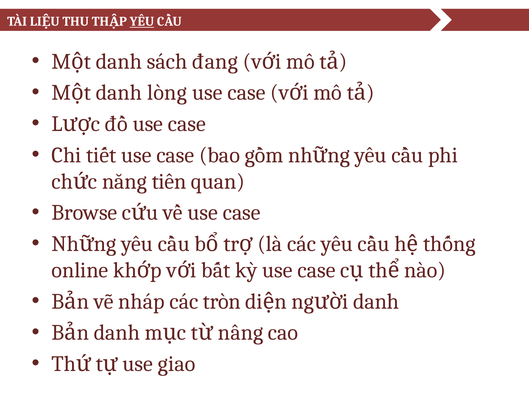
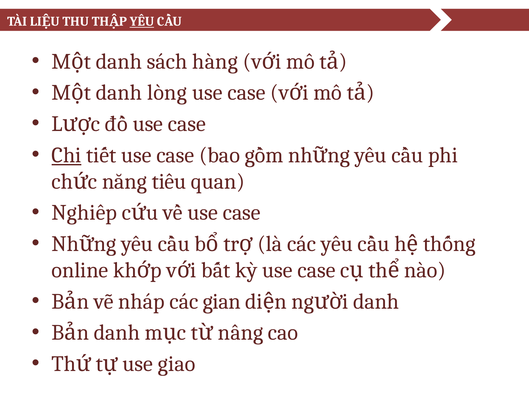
đang: đang -> hàng
Chi underline: none -> present
tiên: tiên -> tiêu
Browse: Browse -> Nghiêp
tròn: tròn -> gian
